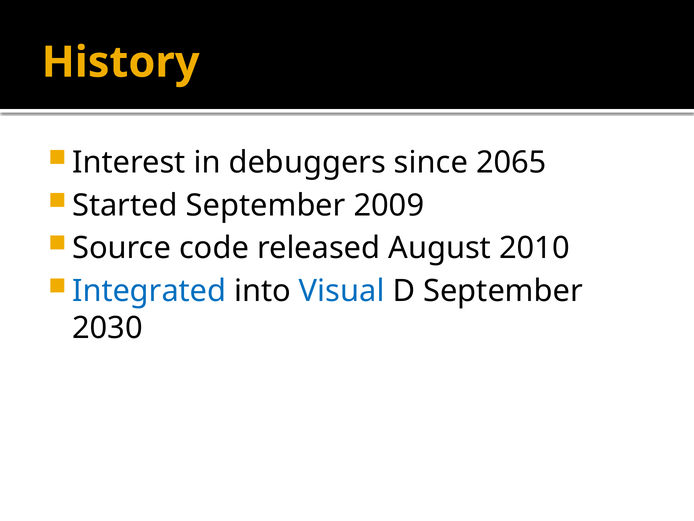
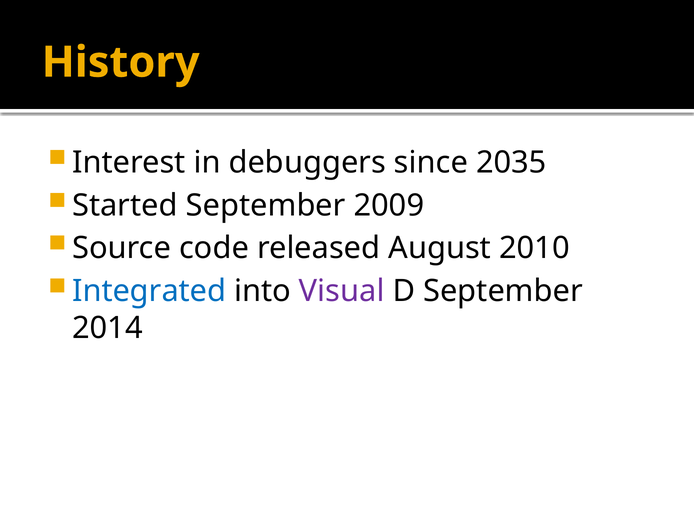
2065: 2065 -> 2035
Visual colour: blue -> purple
2030: 2030 -> 2014
